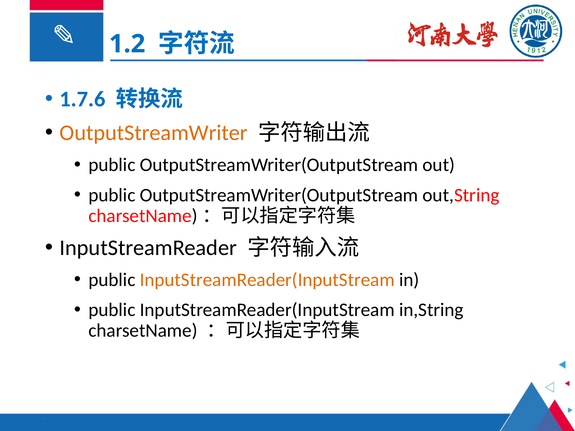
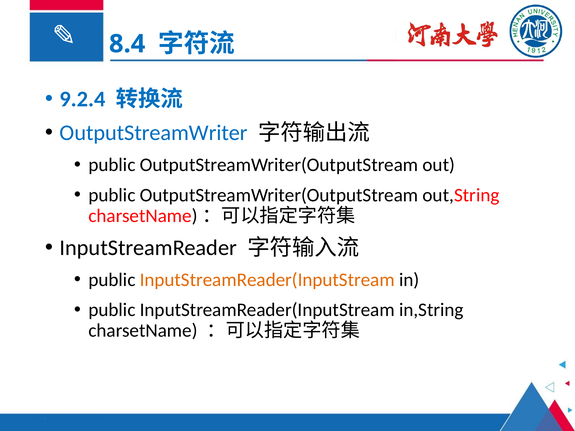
1.2: 1.2 -> 8.4
1.7.6: 1.7.6 -> 9.2.4
OutputStreamWriter colour: orange -> blue
